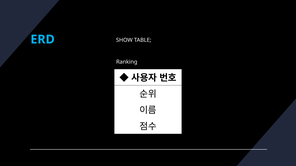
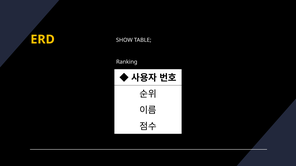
ERD colour: light blue -> yellow
